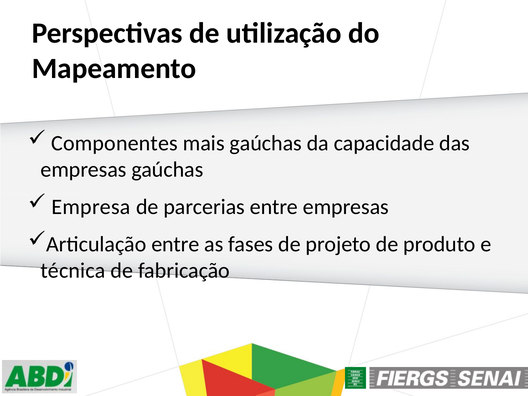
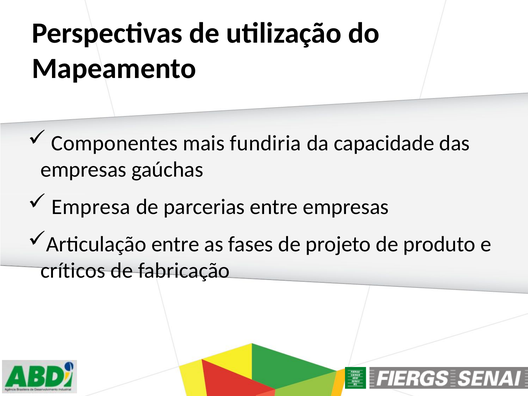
mais gaúchas: gaúchas -> fundiria
técnica: técnica -> críticos
